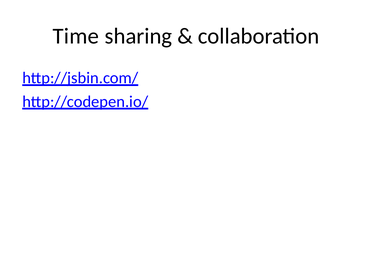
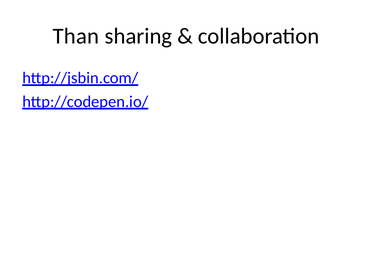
Time: Time -> Than
